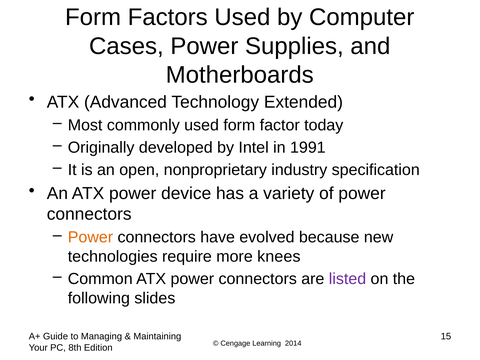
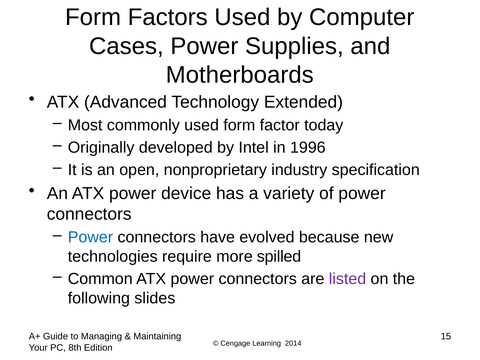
1991: 1991 -> 1996
Power at (90, 237) colour: orange -> blue
knees: knees -> spilled
